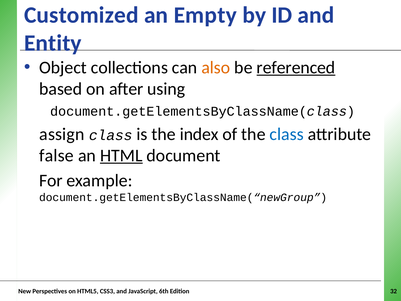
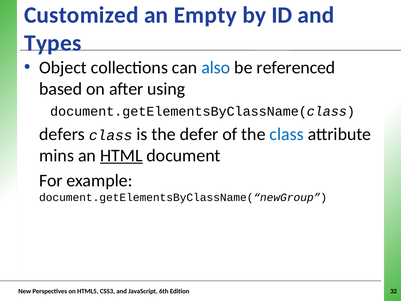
Entity: Entity -> Types
also colour: orange -> blue
referenced underline: present -> none
assign: assign -> defers
index: index -> defer
false: false -> mins
